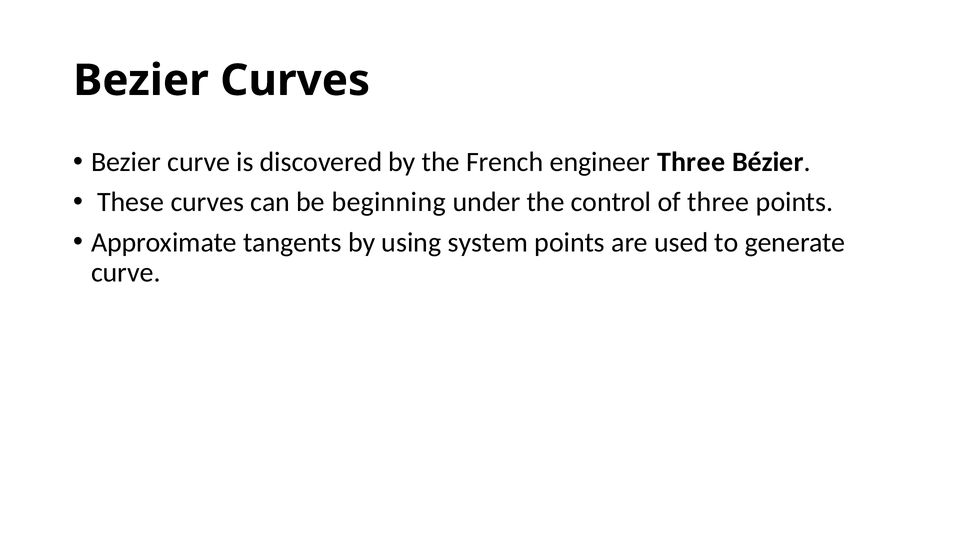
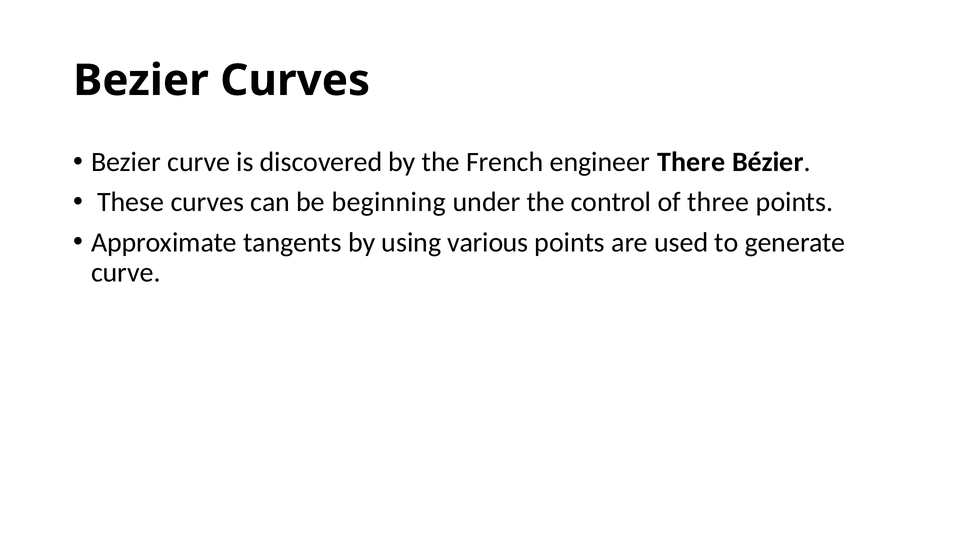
engineer Three: Three -> There
system: system -> various
